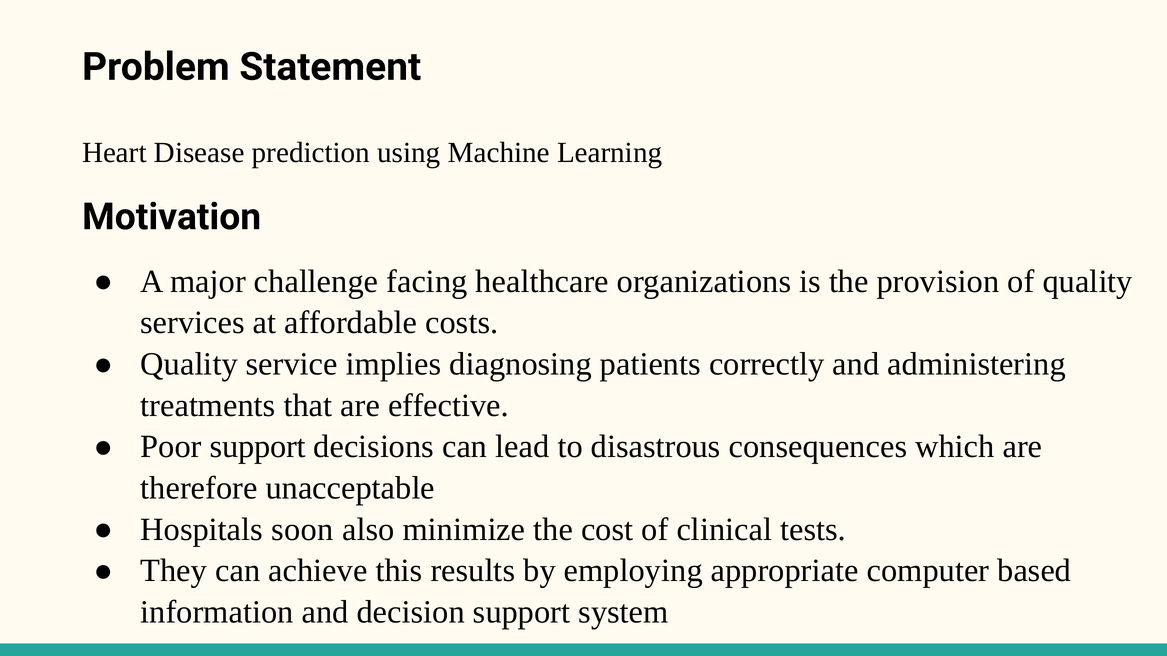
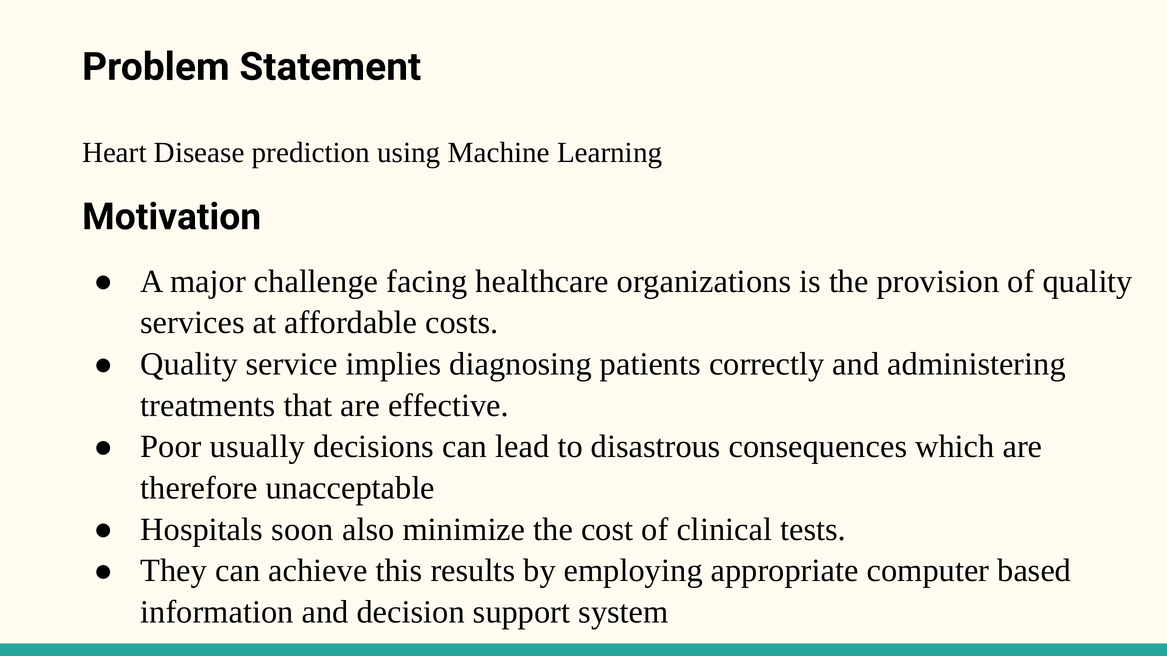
Poor support: support -> usually
